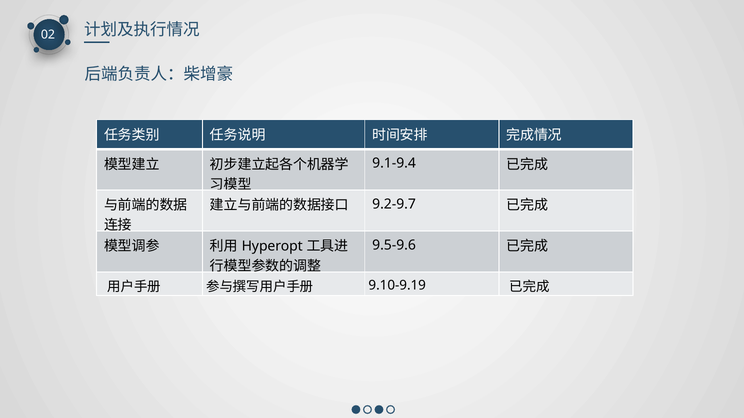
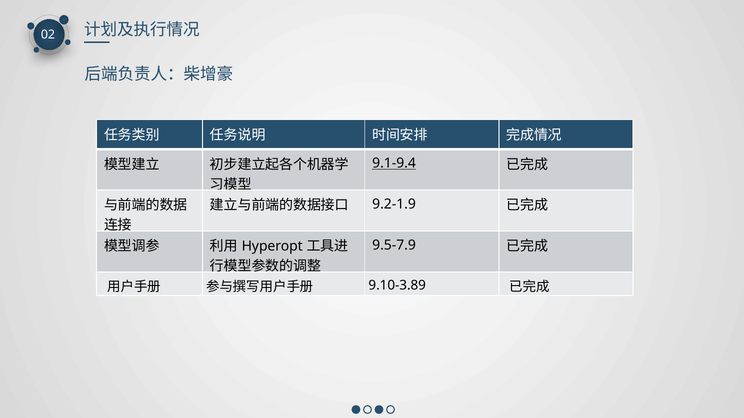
9.1-9.4 underline: none -> present
9.2-9.7: 9.2-9.7 -> 9.2-1.9
9.5-9.6: 9.5-9.6 -> 9.5-7.9
9.10-9.19: 9.10-9.19 -> 9.10-3.89
